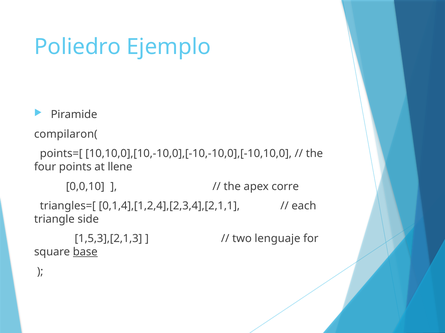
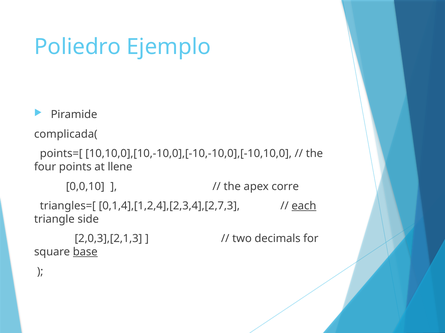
compilaron(: compilaron( -> complicada(
0,1,4],[1,2,4],[2,3,4],[2,1,1: 0,1,4],[1,2,4],[2,3,4],[2,1,1 -> 0,1,4],[1,2,4],[2,3,4],[2,7,3
each underline: none -> present
1,5,3],[2,1,3: 1,5,3],[2,1,3 -> 2,0,3],[2,1,3
lenguaje: lenguaje -> decimals
